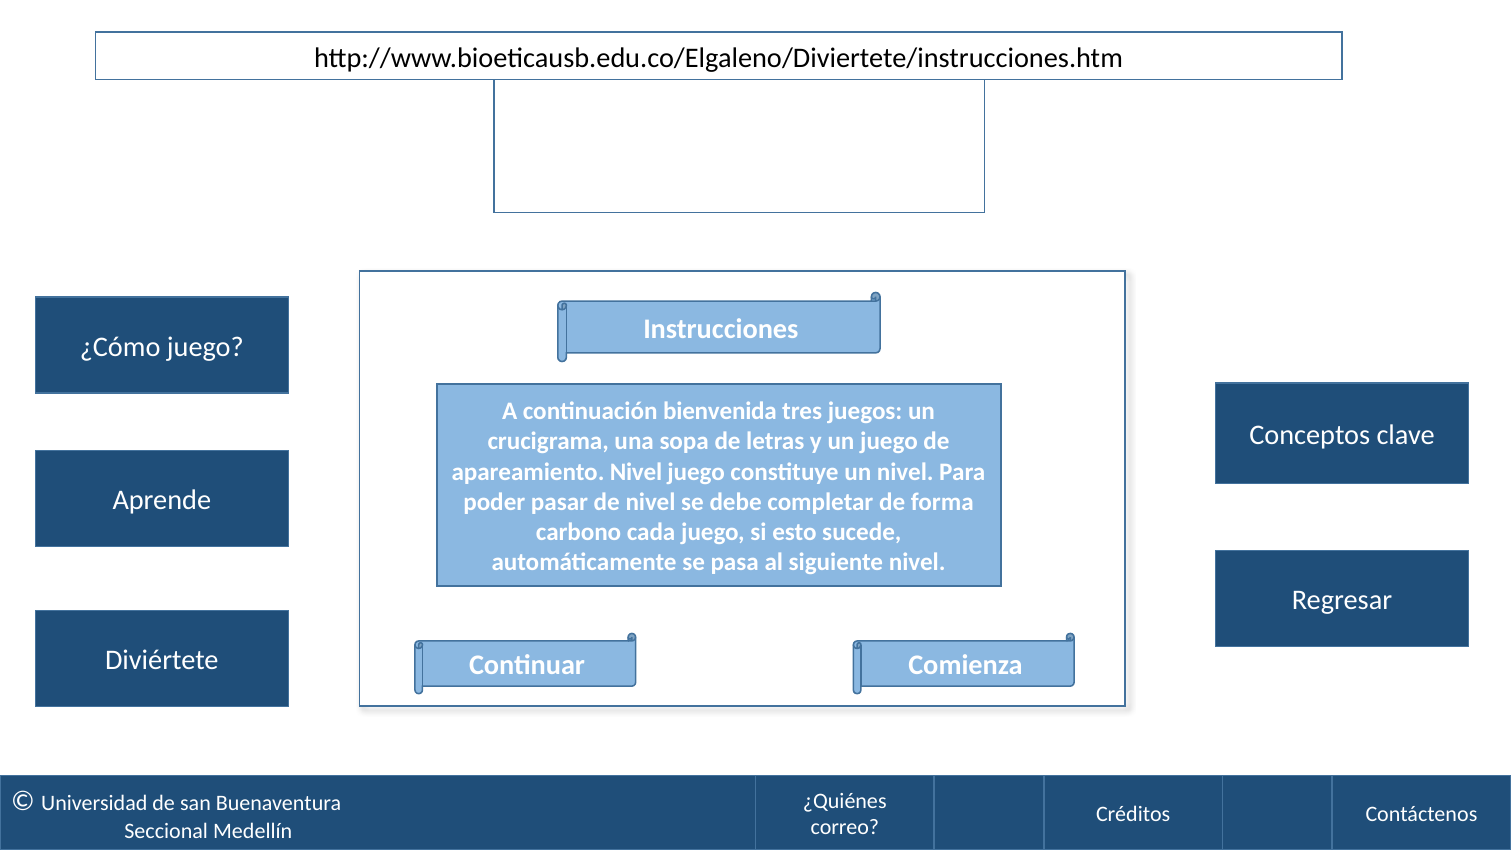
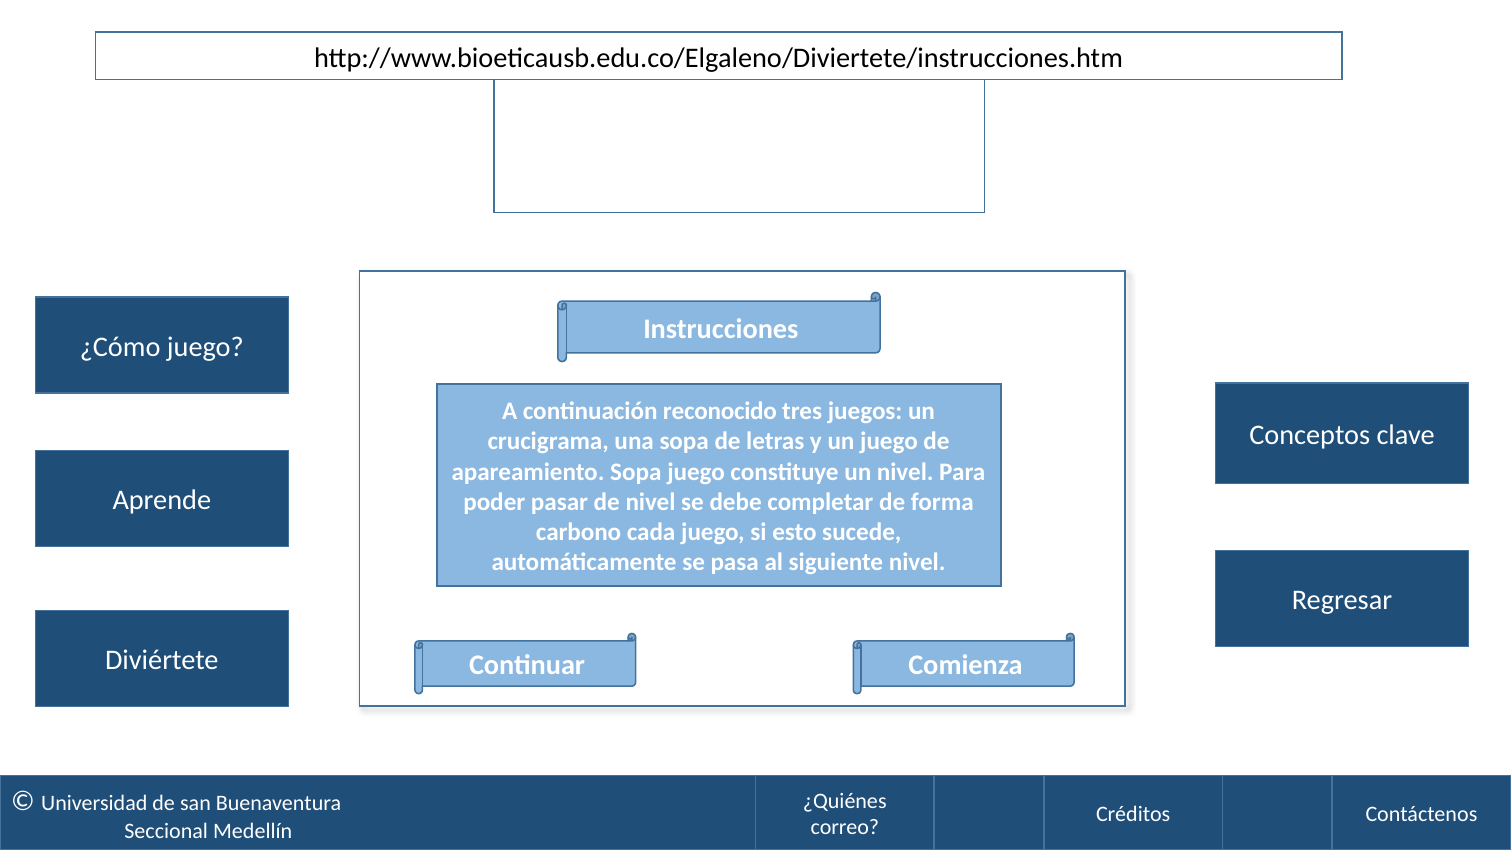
bienvenida: bienvenida -> reconocido
apareamiento Nivel: Nivel -> Sopa
